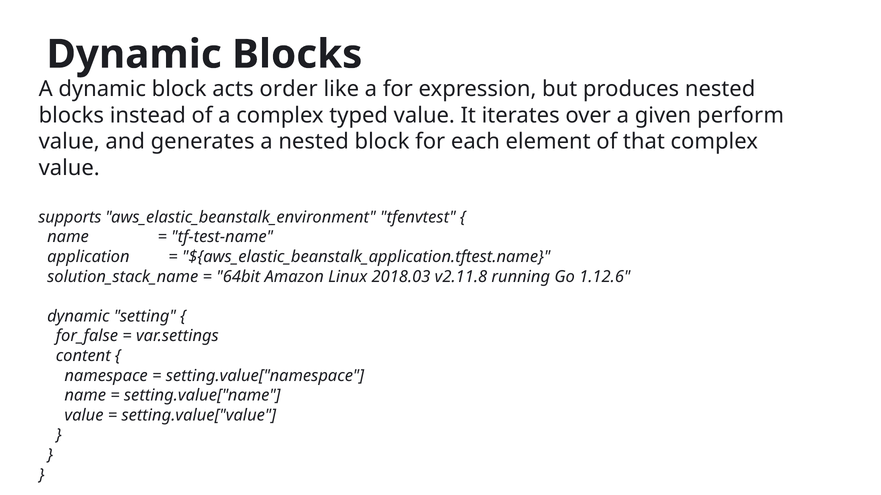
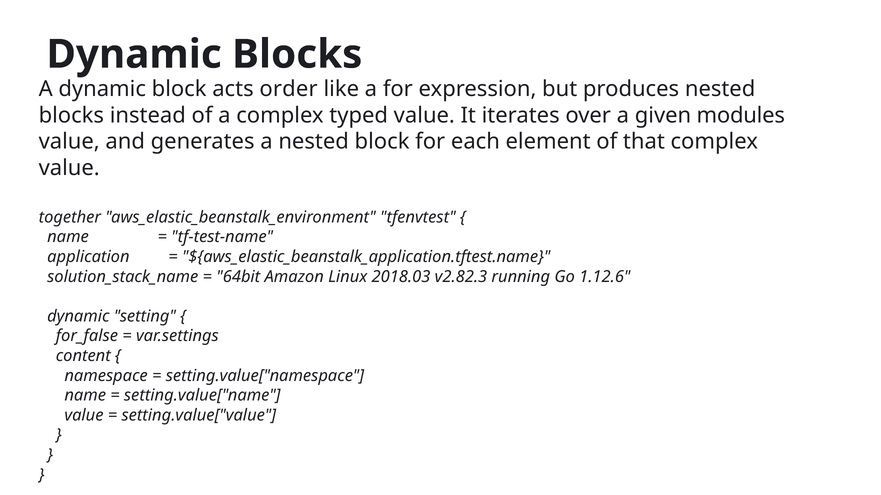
perform: perform -> modules
supports: supports -> together
v2.11.8: v2.11.8 -> v2.82.3
